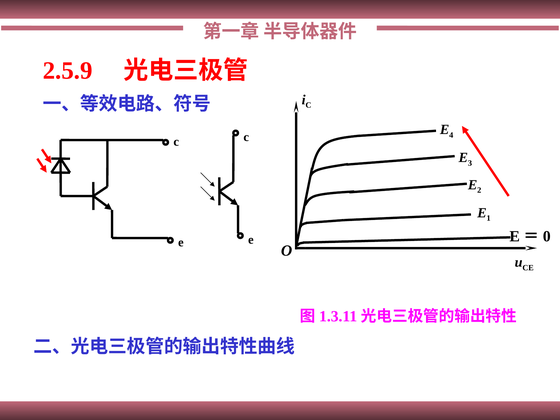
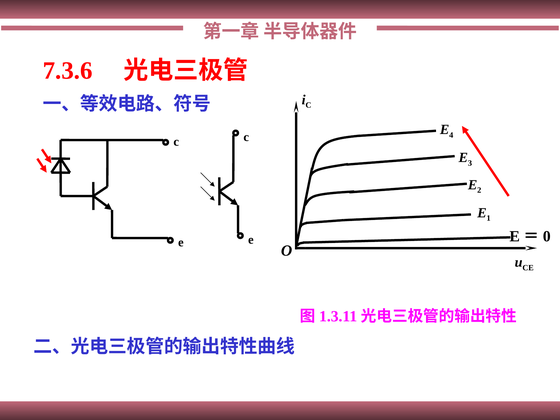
2.5.9: 2.5.9 -> 7.3.6
